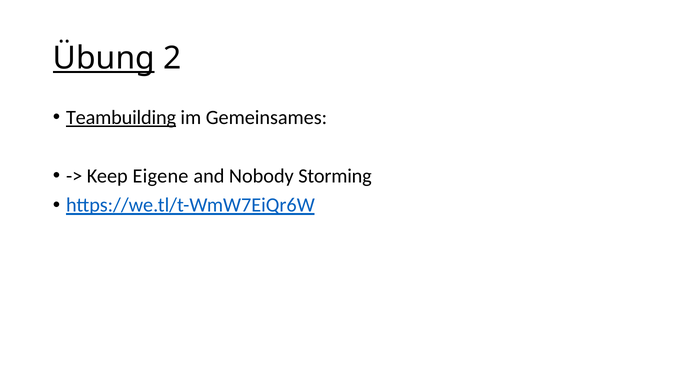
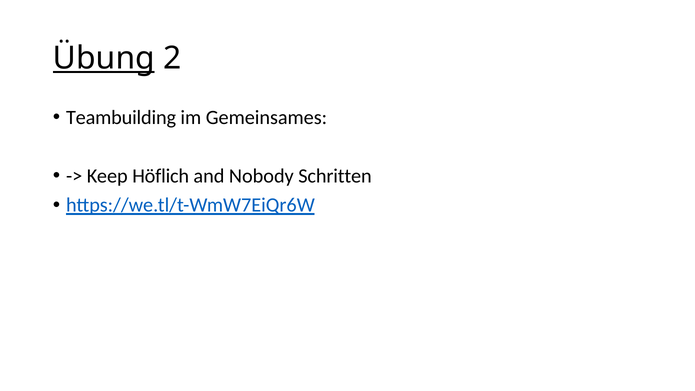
Teambuilding underline: present -> none
Eigene: Eigene -> Höflich
Storming: Storming -> Schritten
